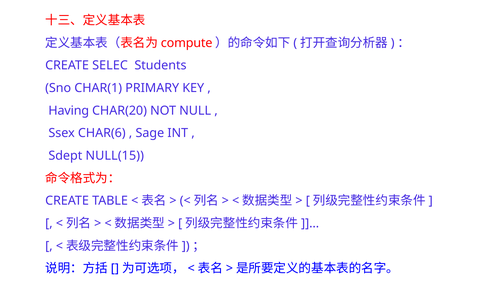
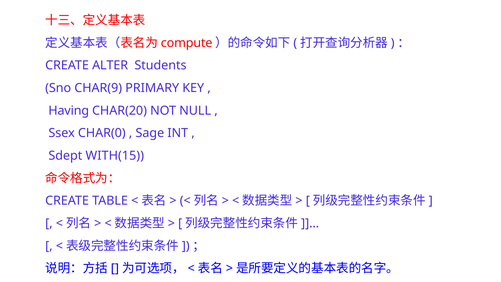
SELEC: SELEC -> ALTER
CHAR(1: CHAR(1 -> CHAR(9
CHAR(6: CHAR(6 -> CHAR(0
NULL(15: NULL(15 -> WITH(15
